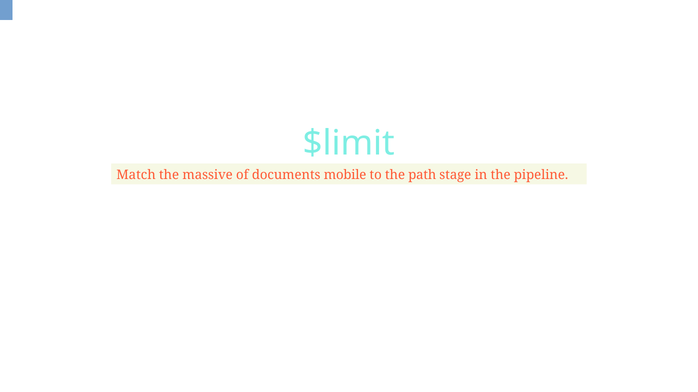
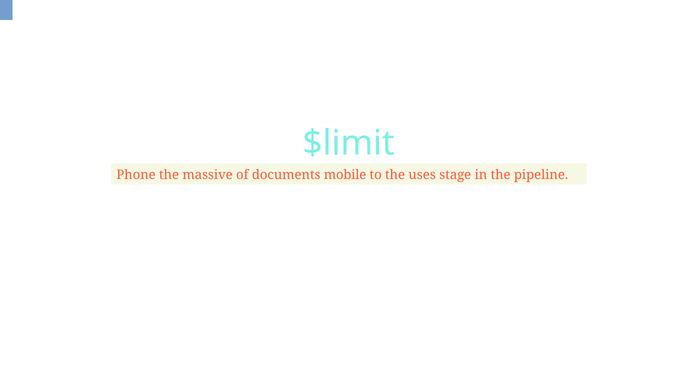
Match: Match -> Phone
path: path -> uses
